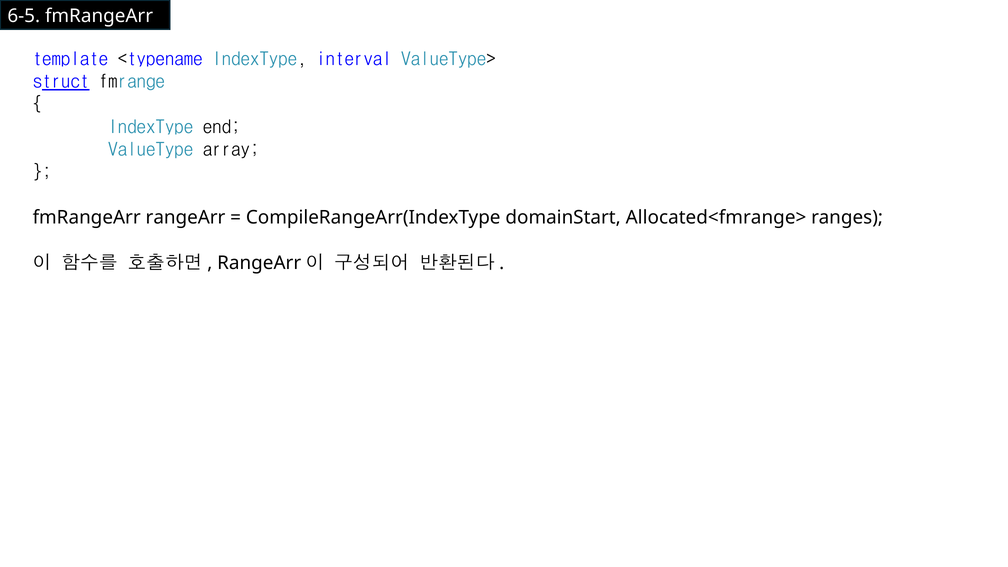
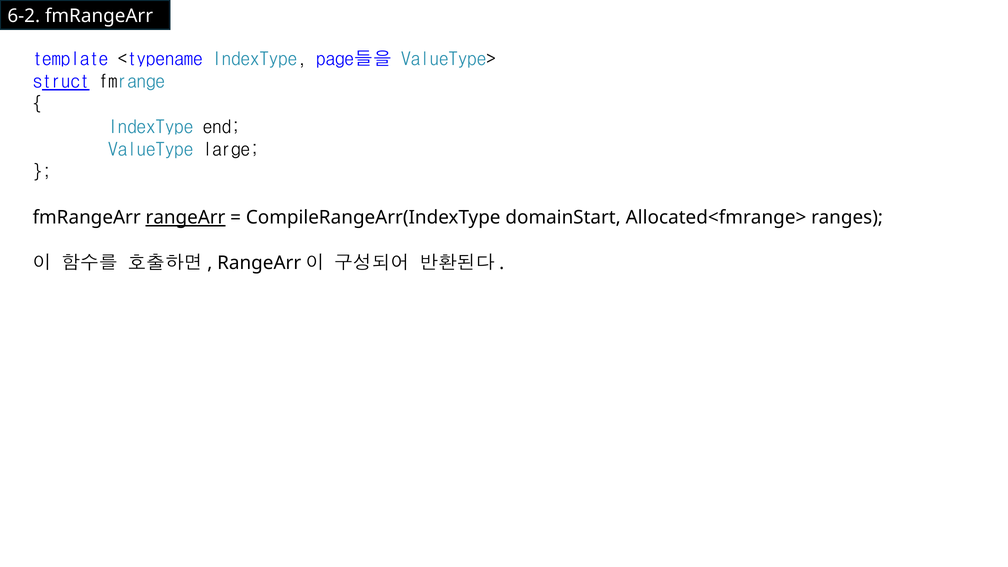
6-5: 6-5 -> 6-2
interval: interval -> page들을
array: array -> large
rangeArr at (185, 218) underline: none -> present
